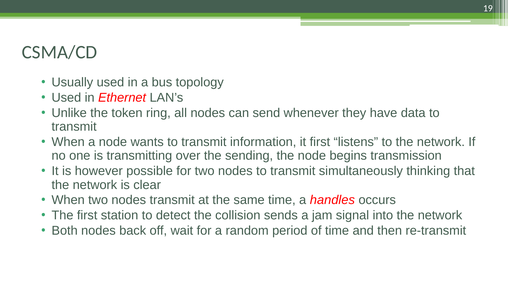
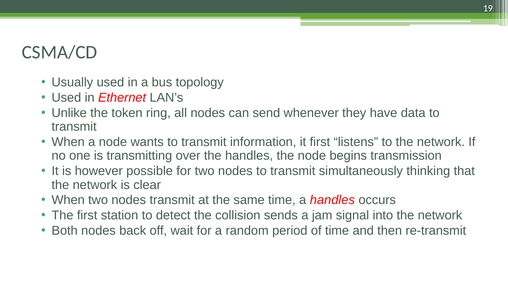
the sending: sending -> handles
